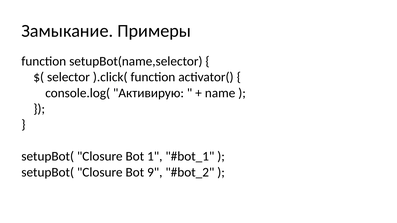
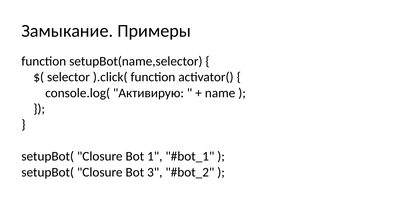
9: 9 -> 3
